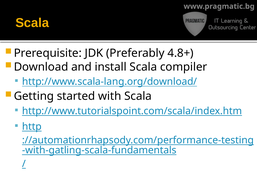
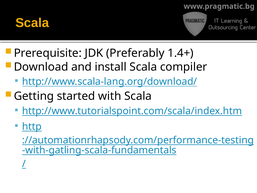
4.8+: 4.8+ -> 1.4+
